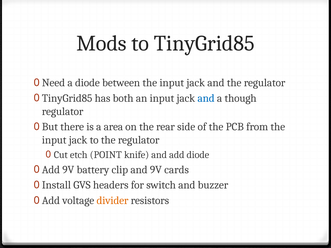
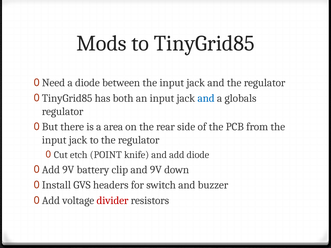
though: though -> globals
cards: cards -> down
divider colour: orange -> red
